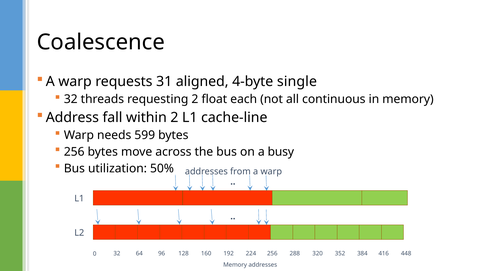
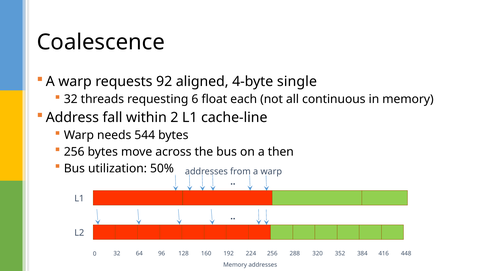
31: 31 -> 92
requesting 2: 2 -> 6
599: 599 -> 544
busy: busy -> then
